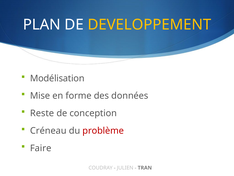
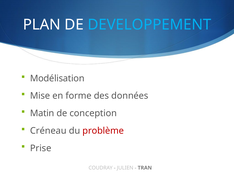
DEVELOPPEMENT colour: yellow -> light blue
Reste: Reste -> Matin
Faire: Faire -> Prise
